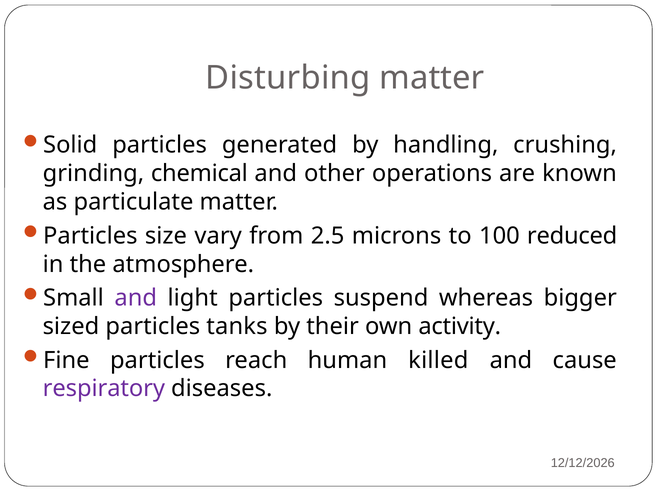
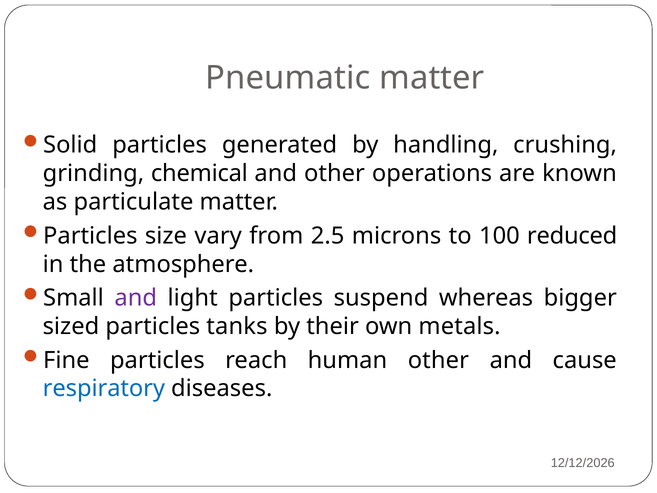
Disturbing: Disturbing -> Pneumatic
activity: activity -> metals
human killed: killed -> other
respiratory colour: purple -> blue
